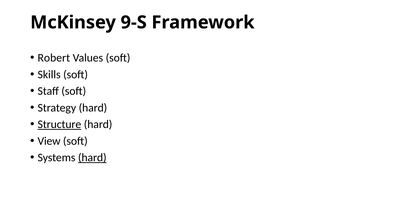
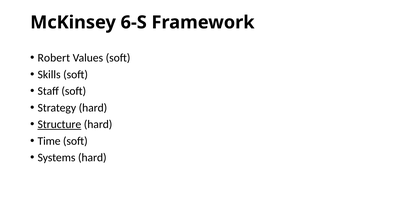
9-S: 9-S -> 6-S
View: View -> Time
hard at (92, 157) underline: present -> none
